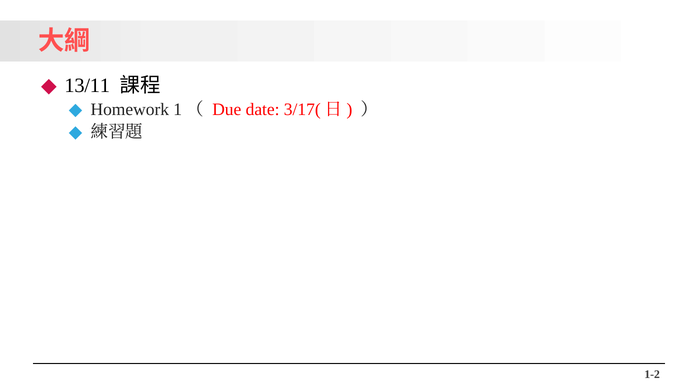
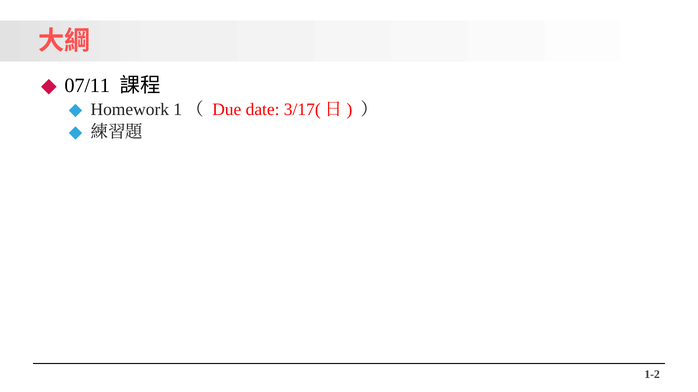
13/11: 13/11 -> 07/11
